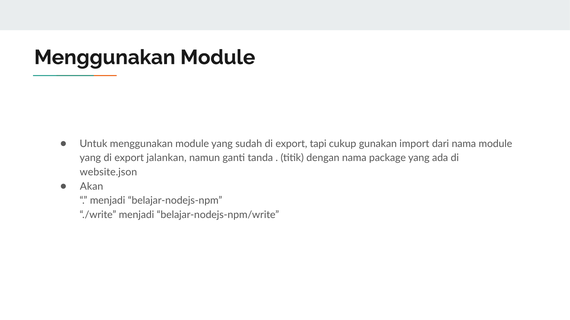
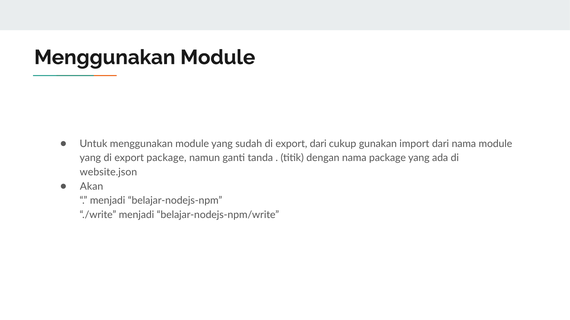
export tapi: tapi -> dari
export jalankan: jalankan -> package
